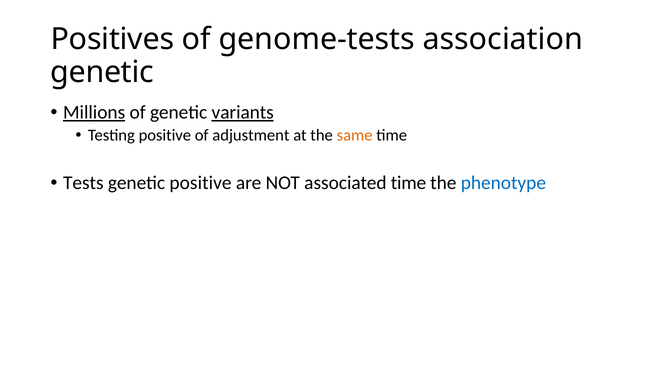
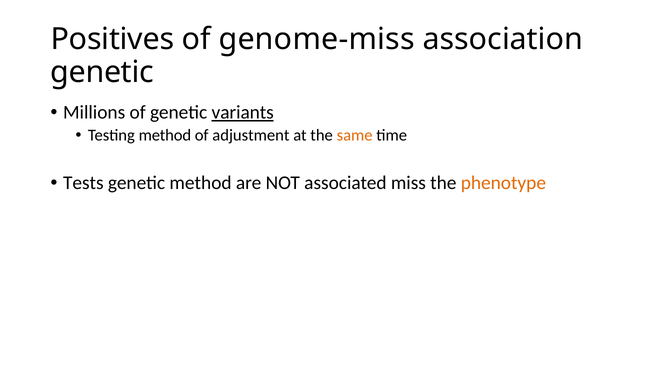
genome-tests: genome-tests -> genome-miss
Millions underline: present -> none
Testing positive: positive -> method
genetic positive: positive -> method
associated time: time -> miss
phenotype colour: blue -> orange
